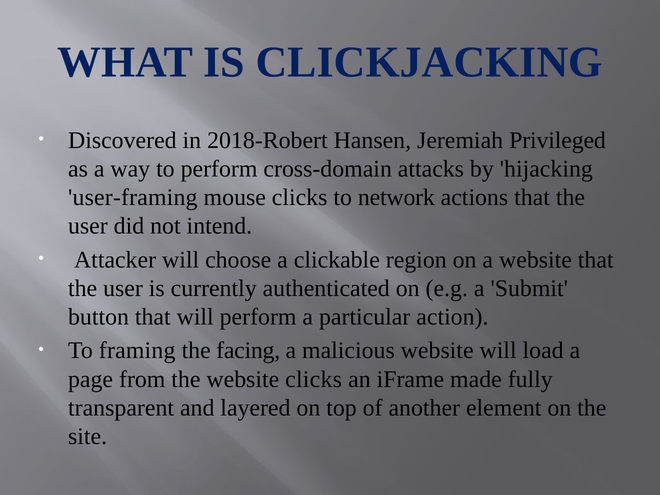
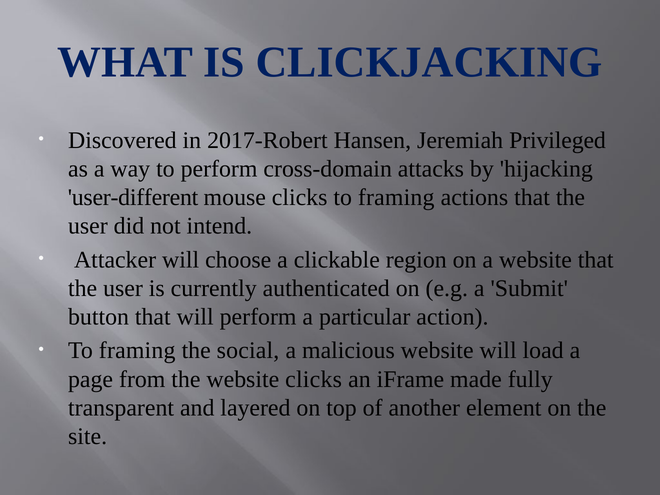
2018-Robert: 2018-Robert -> 2017-Robert
user-framing: user-framing -> user-different
clicks to network: network -> framing
facing: facing -> social
